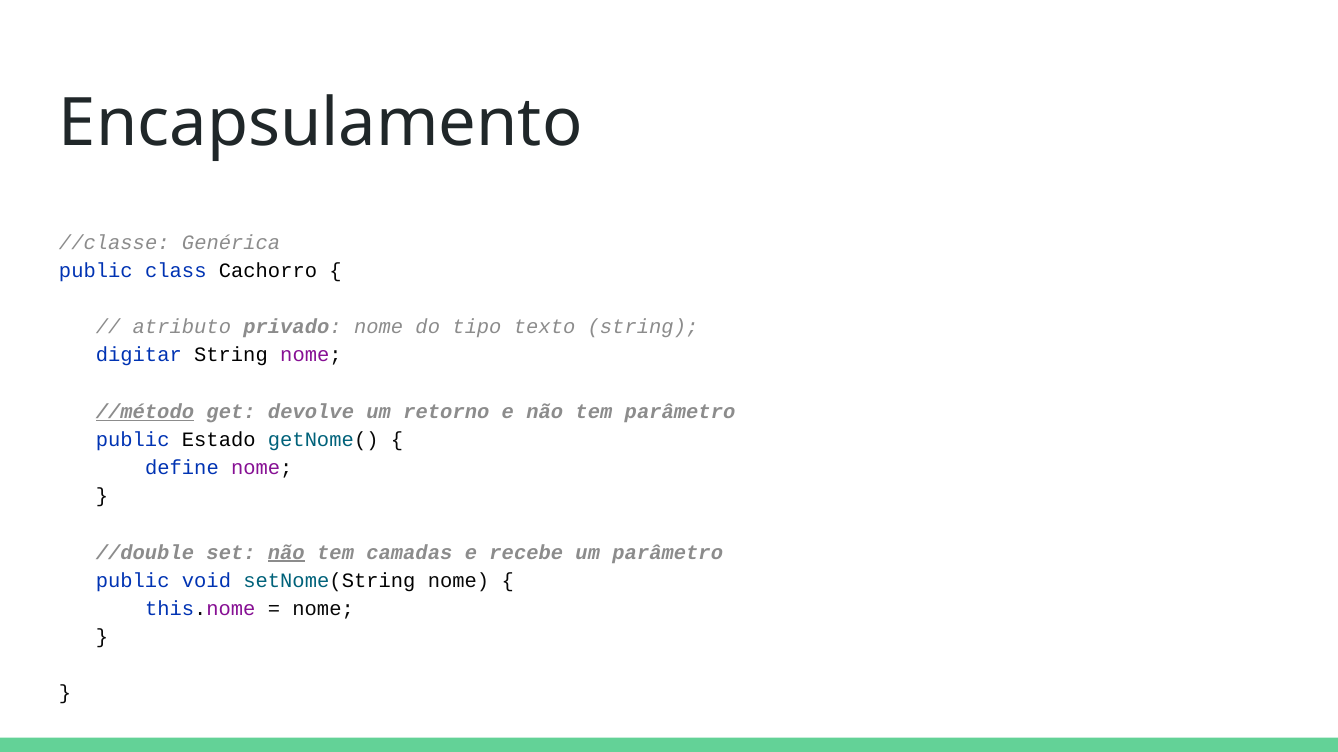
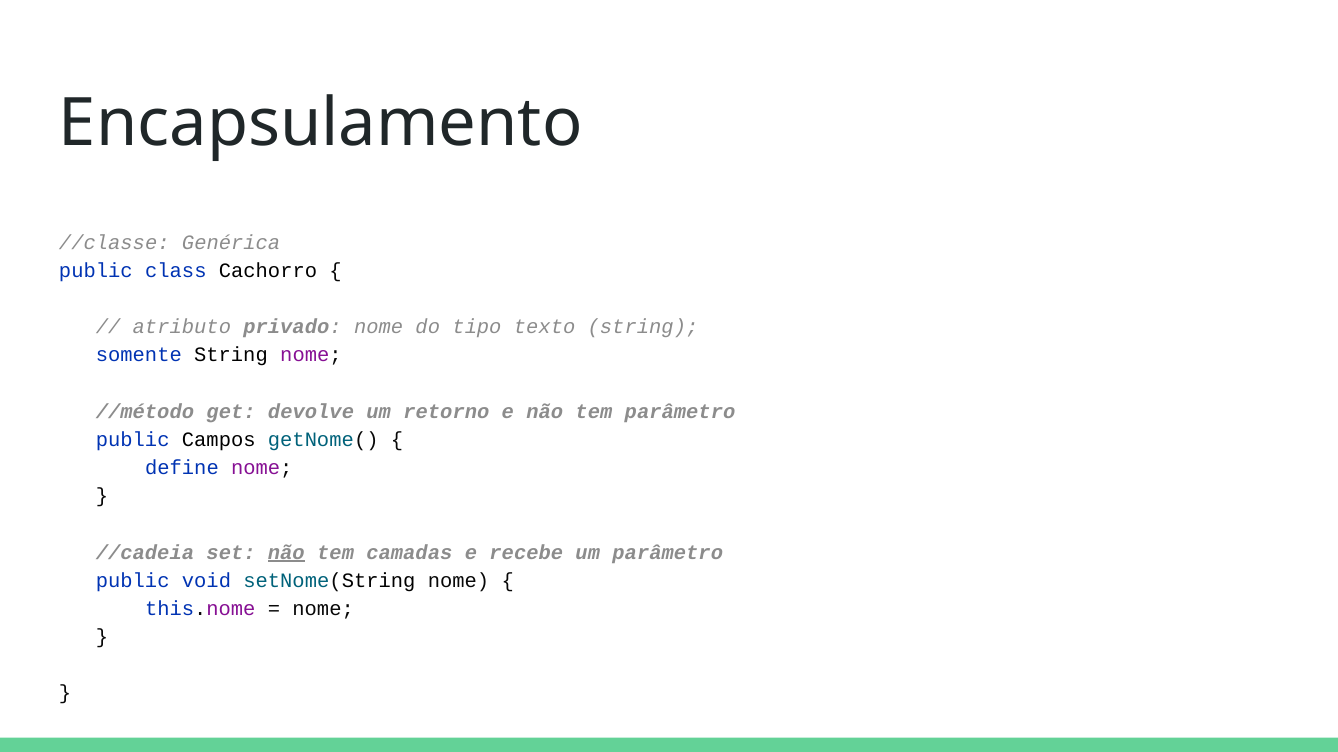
digitar: digitar -> somente
//método underline: present -> none
Estado: Estado -> Campos
//double: //double -> //cadeia
